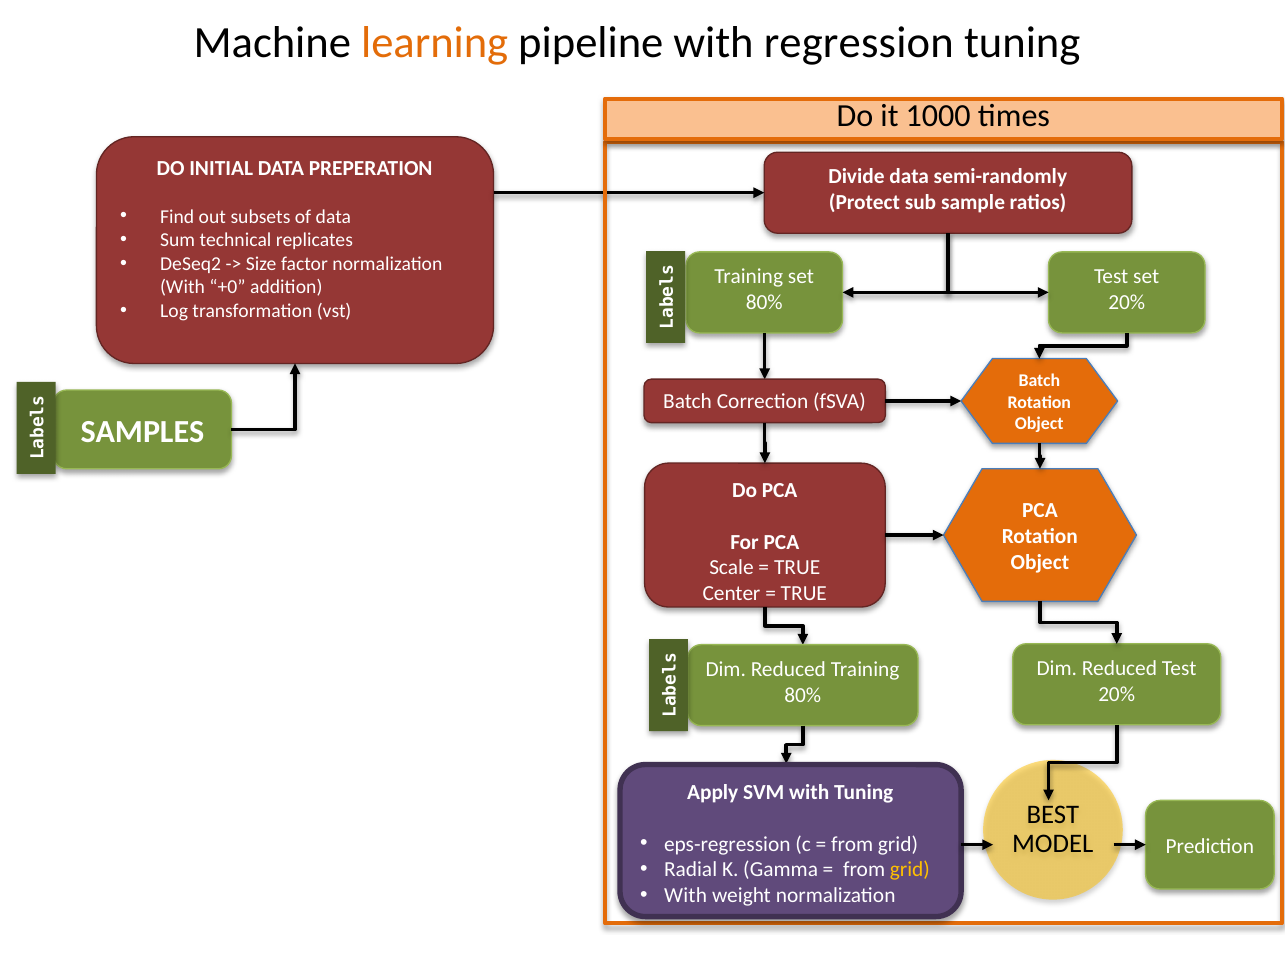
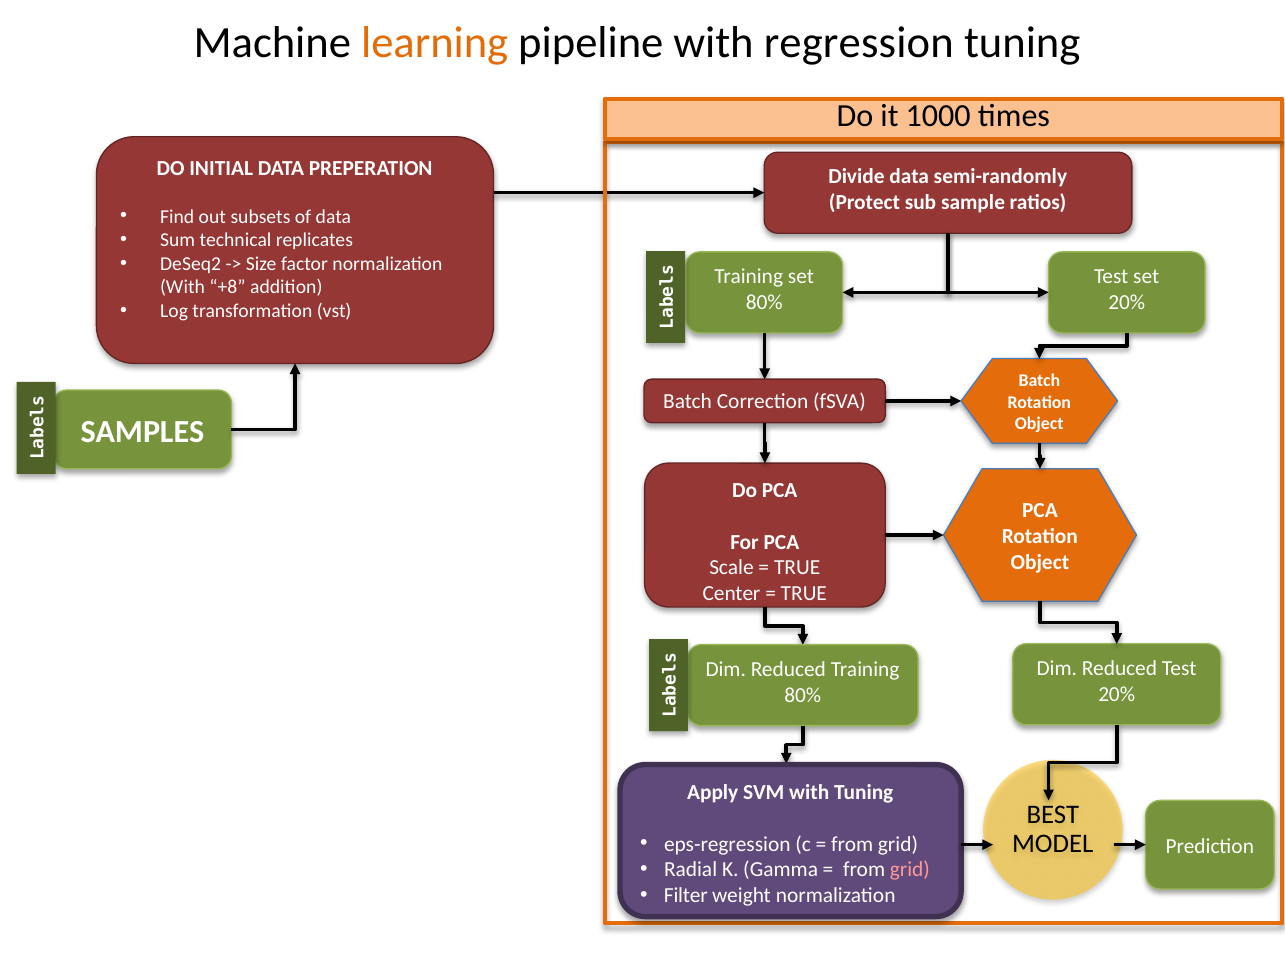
+0: +0 -> +8
grid at (910, 870) colour: yellow -> pink
With at (686, 895): With -> Filter
